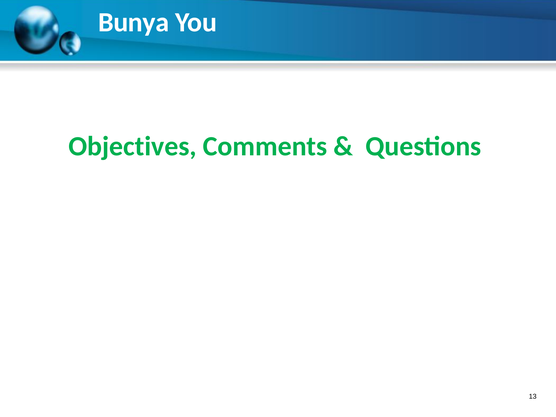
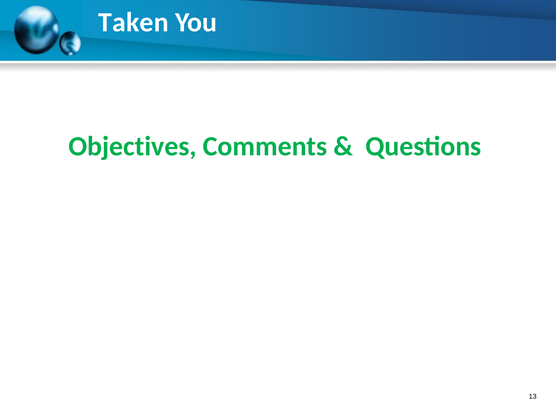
Bunya: Bunya -> Taken
